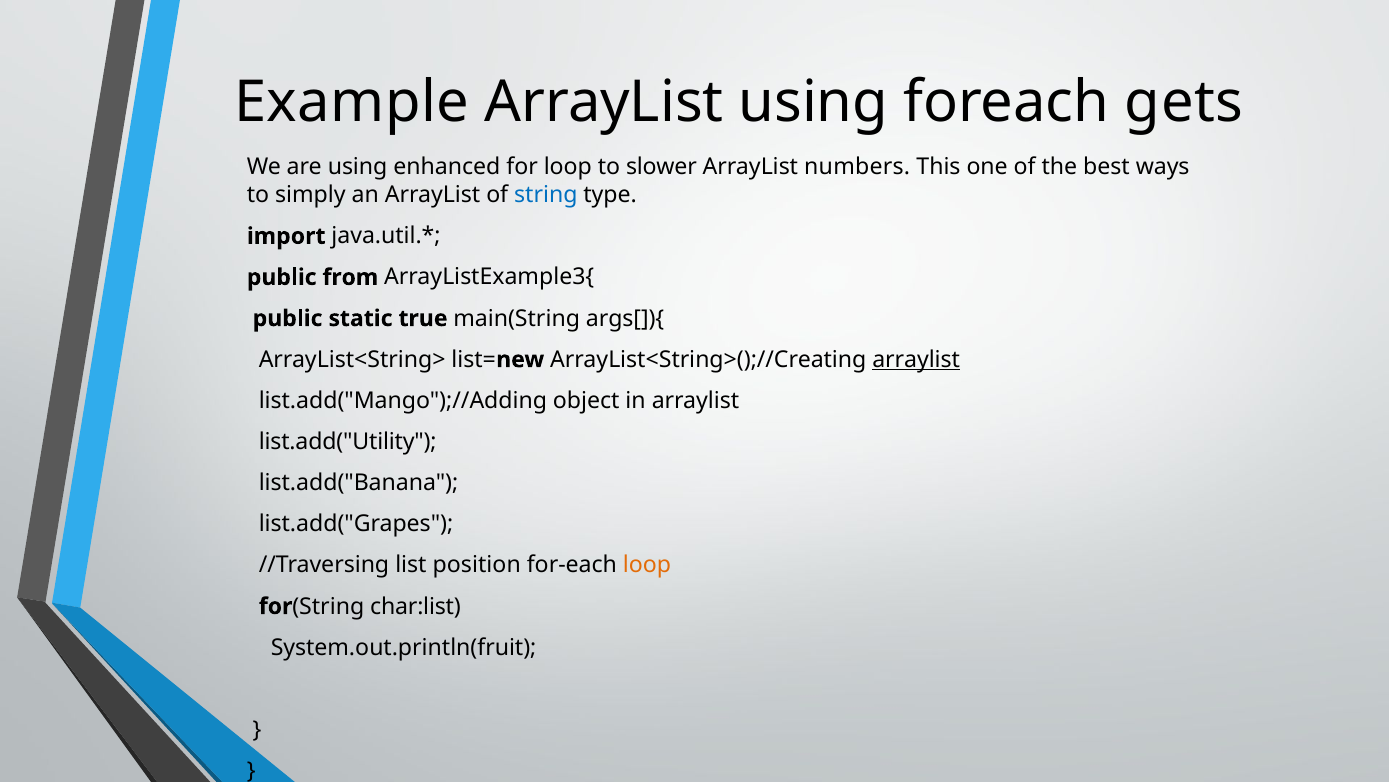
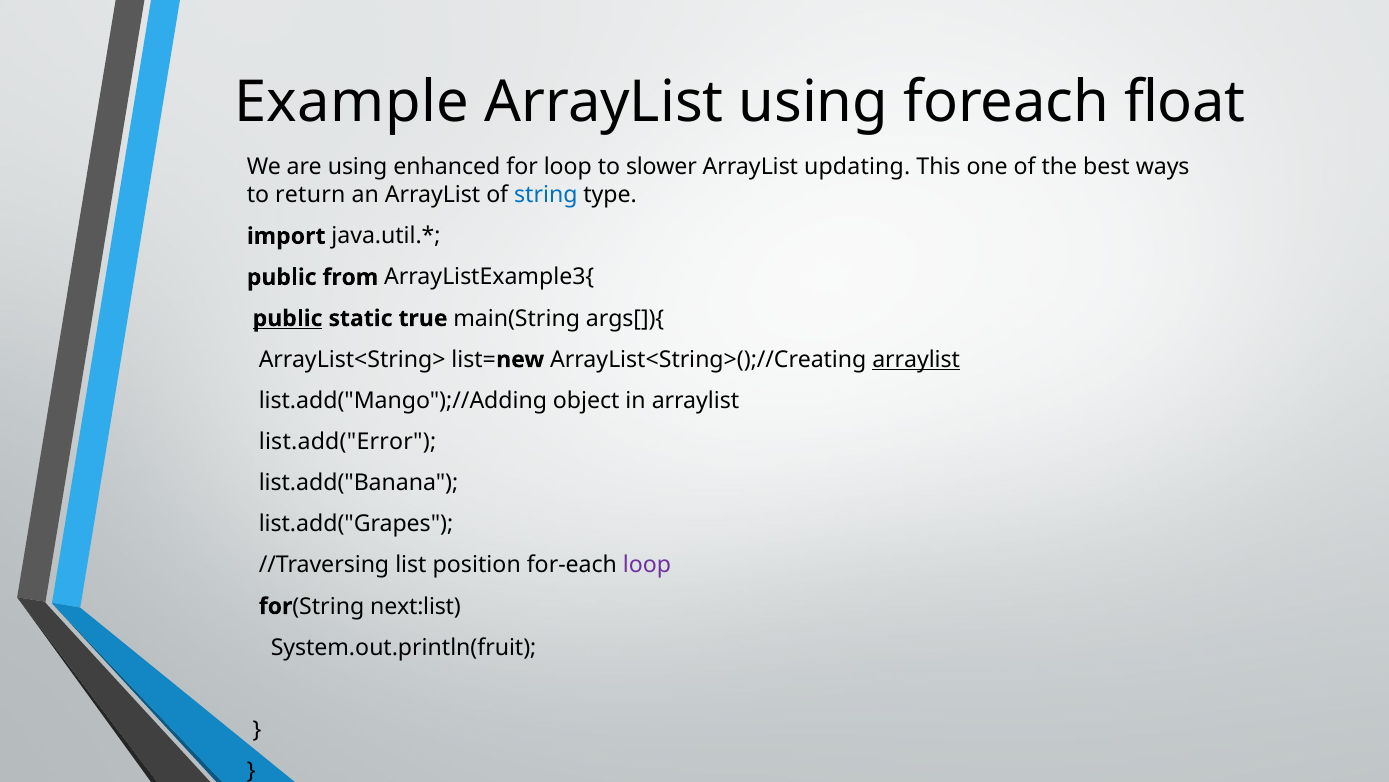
gets: gets -> float
numbers: numbers -> updating
simply: simply -> return
public at (288, 318) underline: none -> present
list.add("Utility: list.add("Utility -> list.add("Error
loop at (647, 565) colour: orange -> purple
char:list: char:list -> next:list
